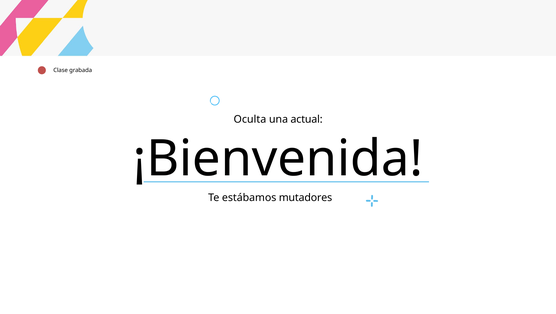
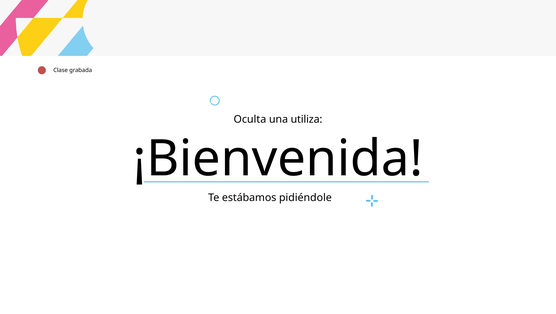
actual: actual -> utiliza
mutadores: mutadores -> pidiéndole
